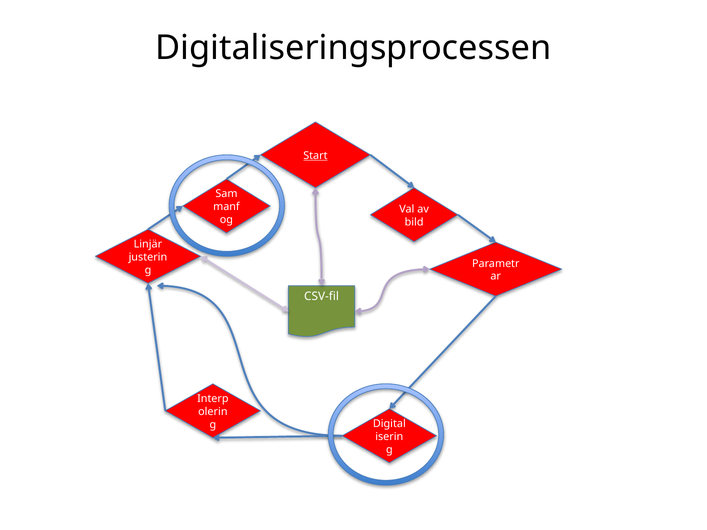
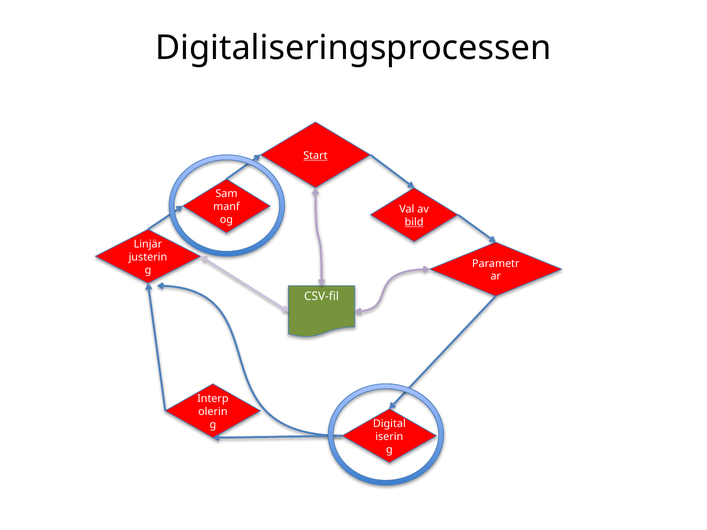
bild underline: none -> present
